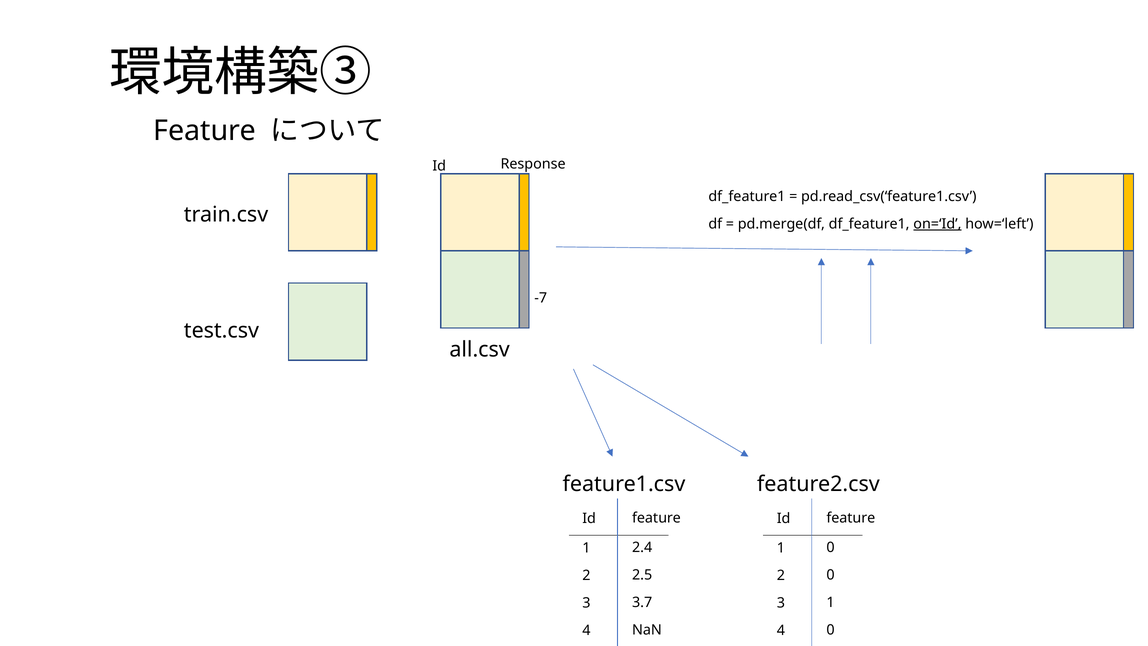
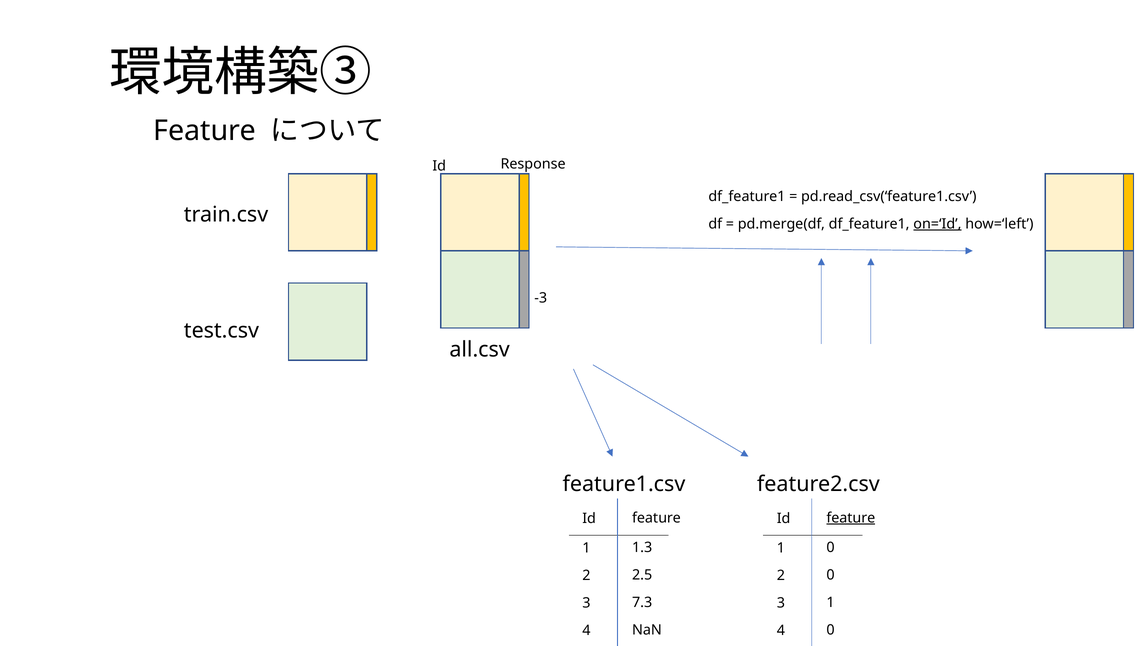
-7: -7 -> -3
feature at (851, 518) underline: none -> present
2.4: 2.4 -> 1.3
3.7: 3.7 -> 7.3
